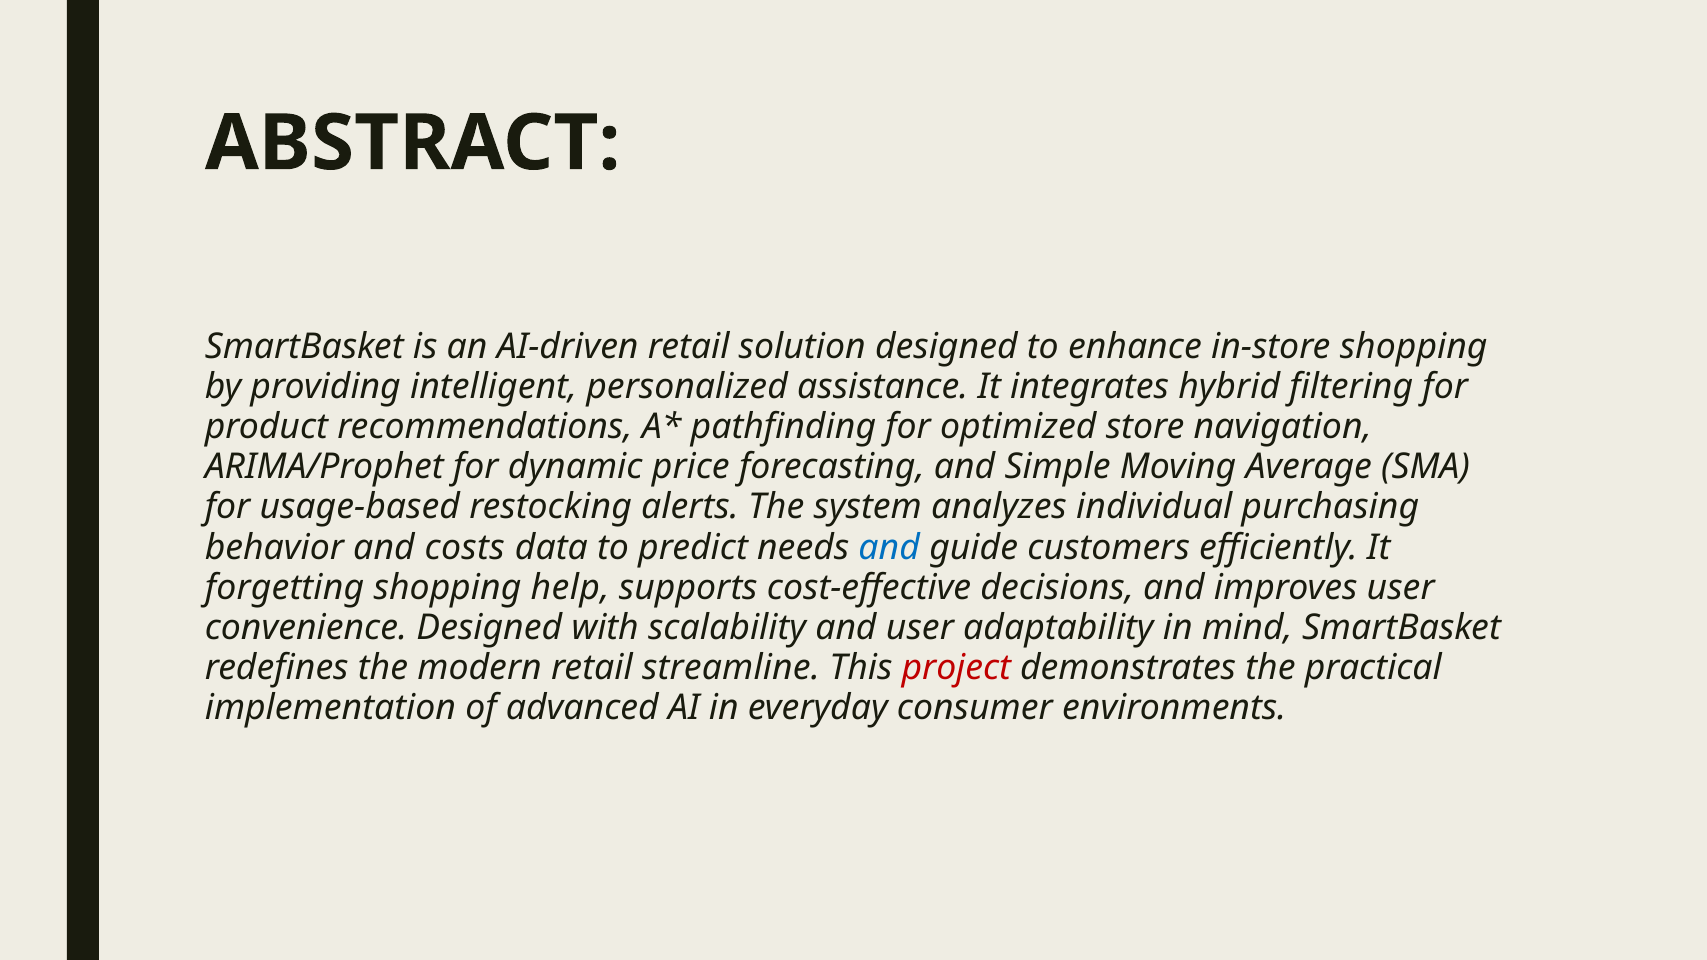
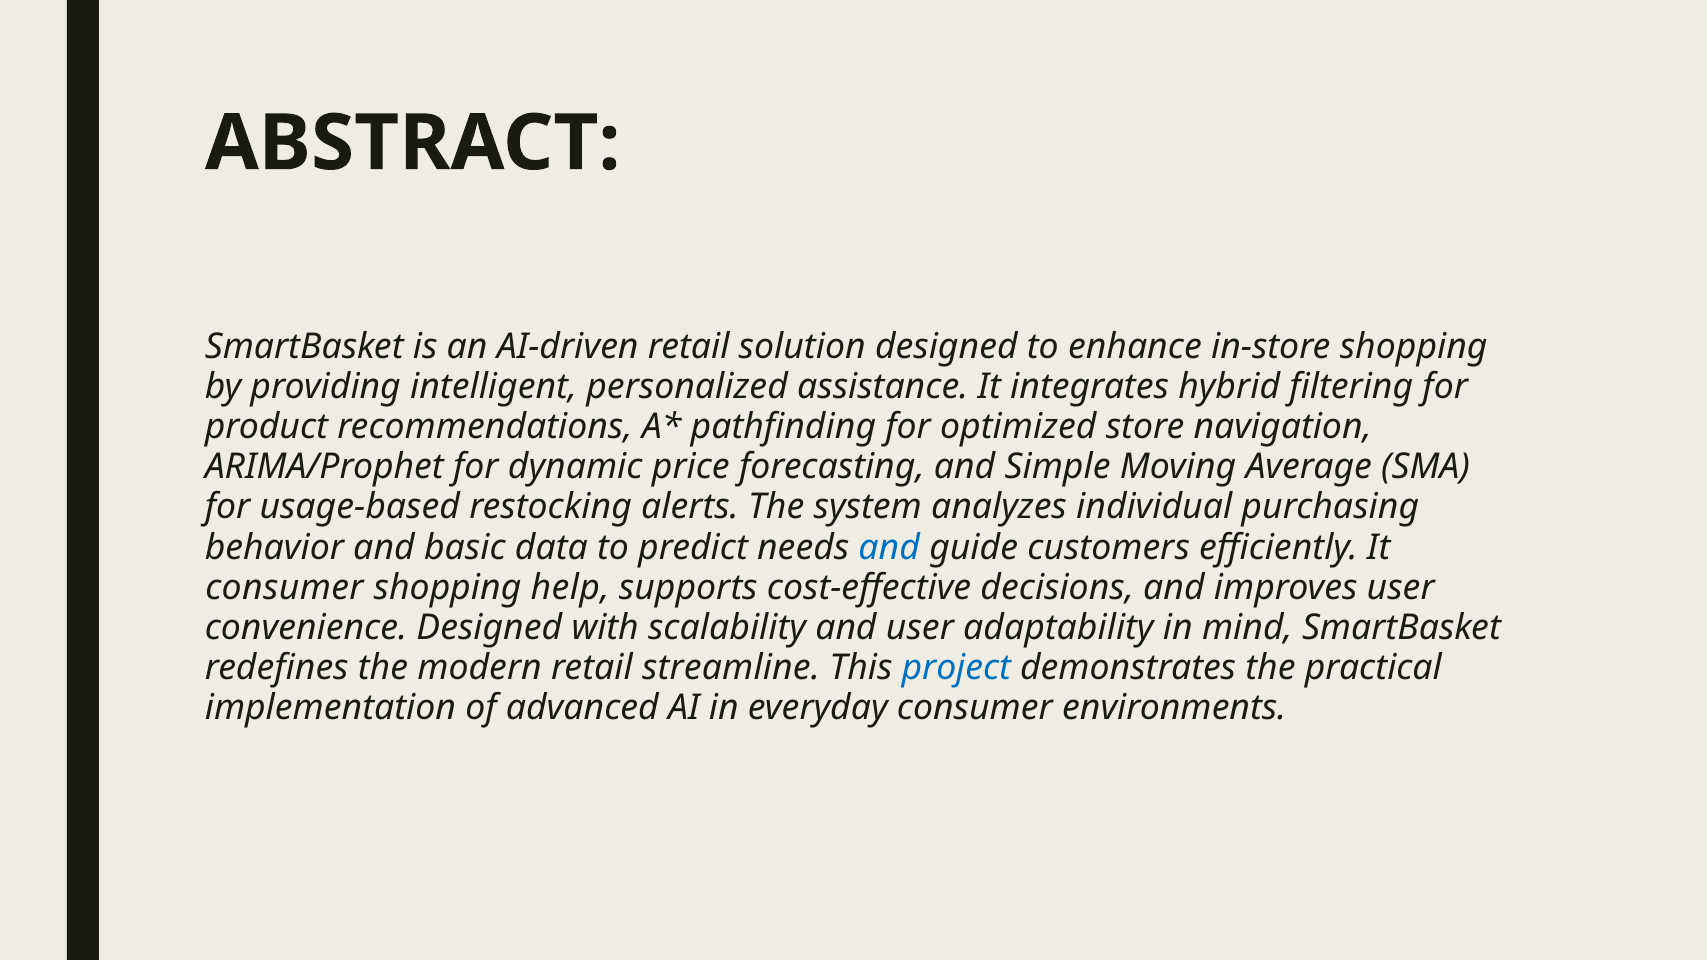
costs: costs -> basic
forgetting at (285, 588): forgetting -> consumer
project colour: red -> blue
